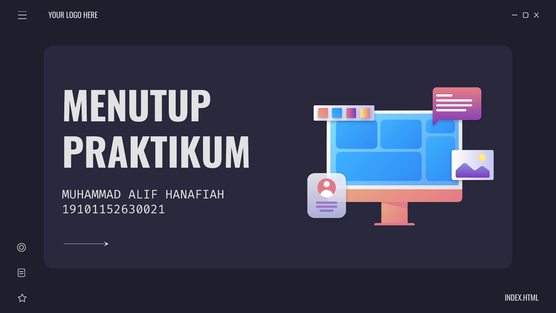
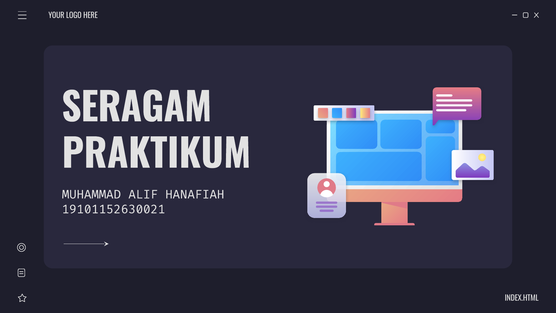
MENUTUP: MENUTUP -> SERAGAM
